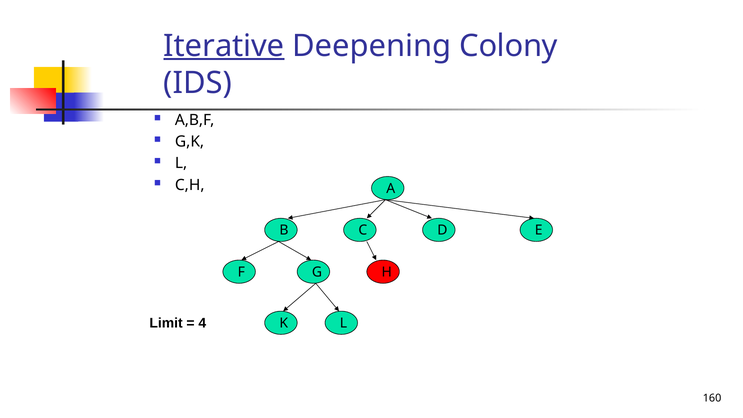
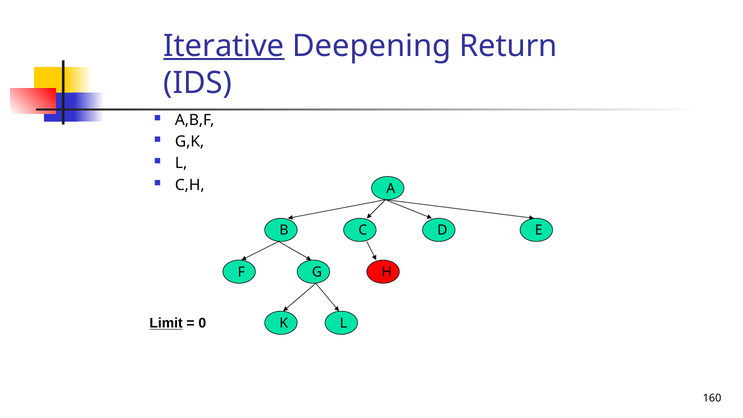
Colony: Colony -> Return
Limit underline: none -> present
4: 4 -> 0
